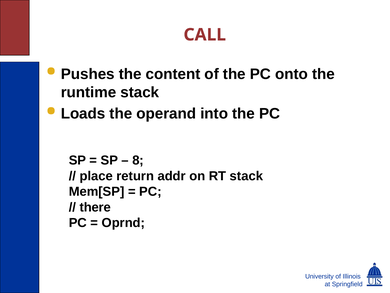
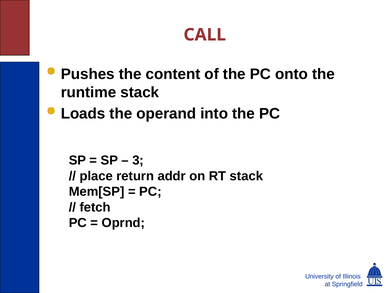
8: 8 -> 3
there: there -> fetch
